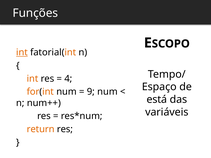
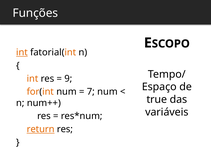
4: 4 -> 9
9: 9 -> 7
está: está -> true
return underline: none -> present
